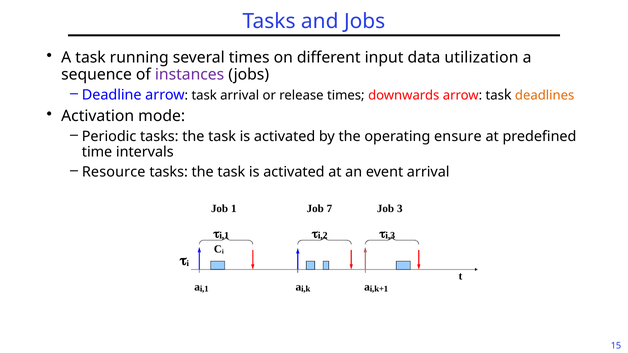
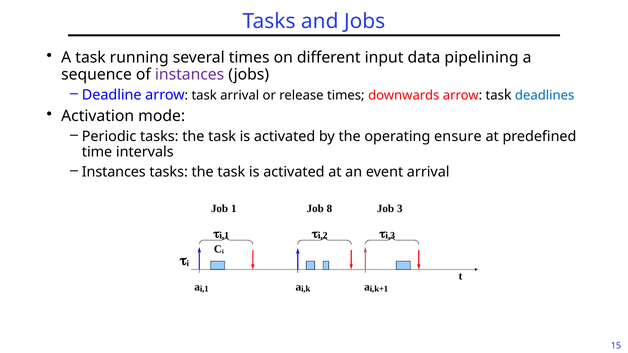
utilization: utilization -> pipelining
deadlines colour: orange -> blue
Resource at (114, 172): Resource -> Instances
7: 7 -> 8
